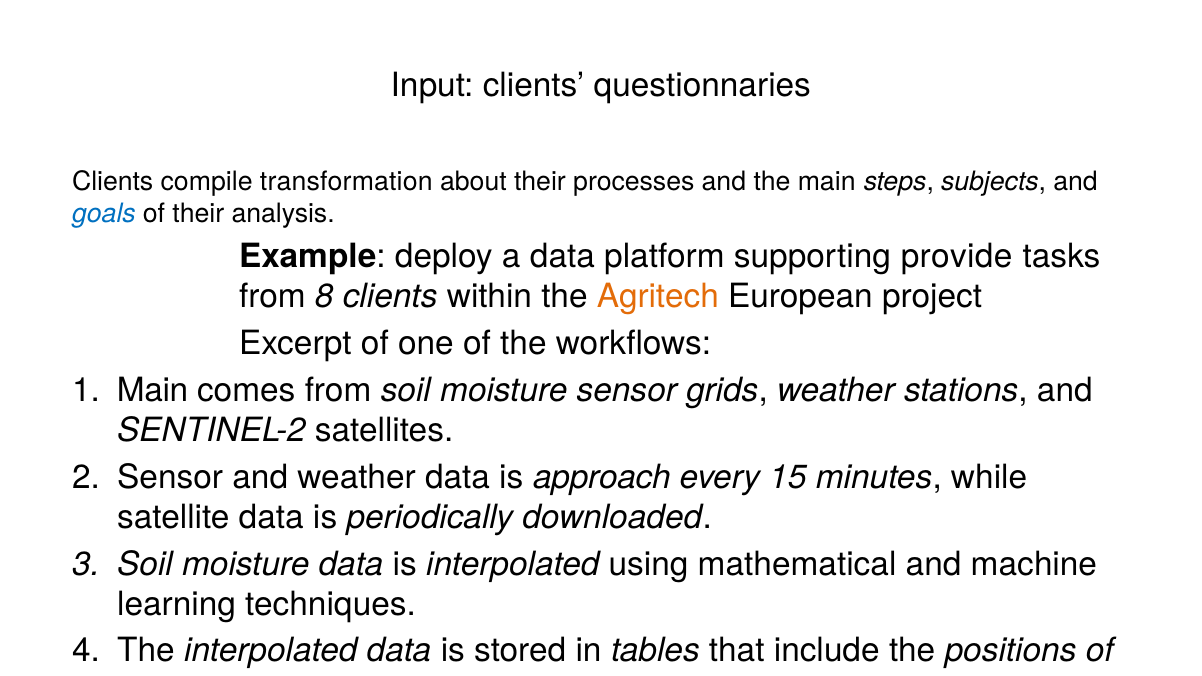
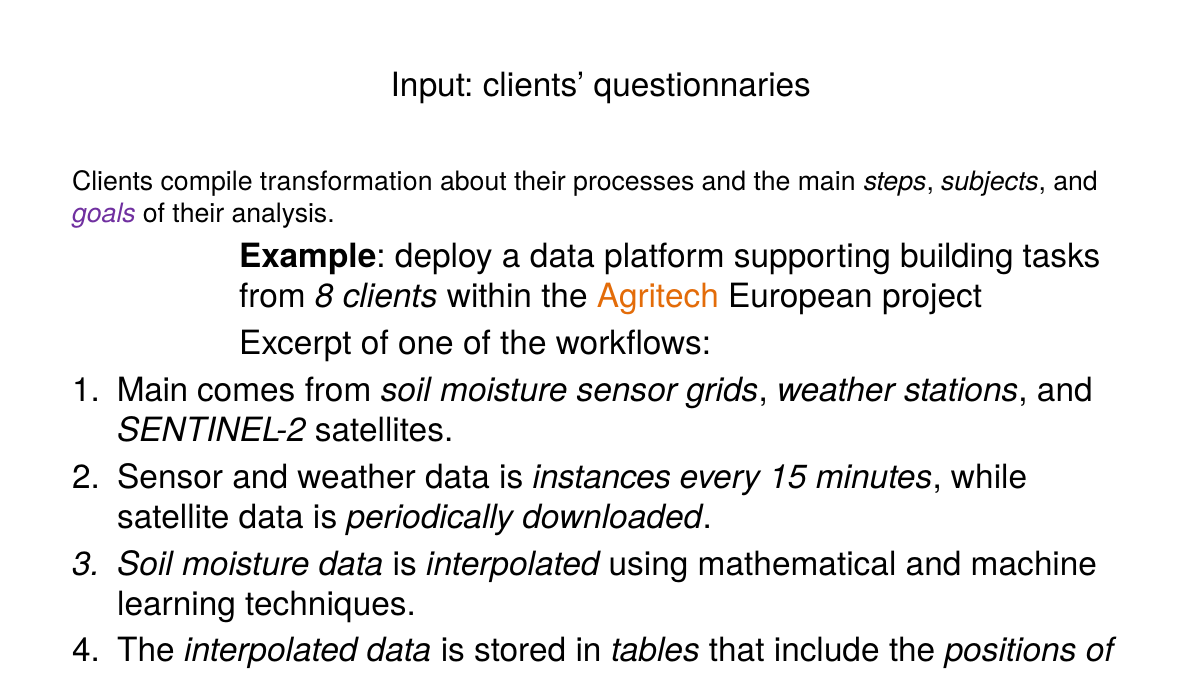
goals colour: blue -> purple
provide: provide -> building
approach: approach -> instances
